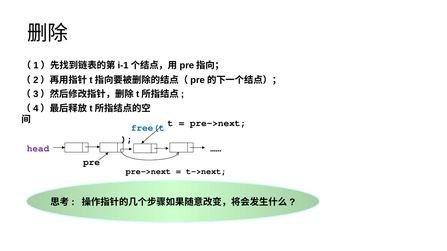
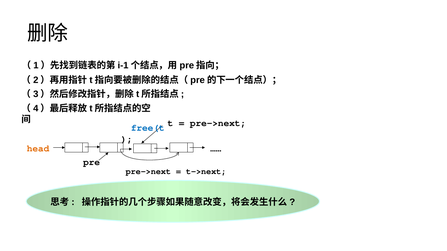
head colour: purple -> orange
